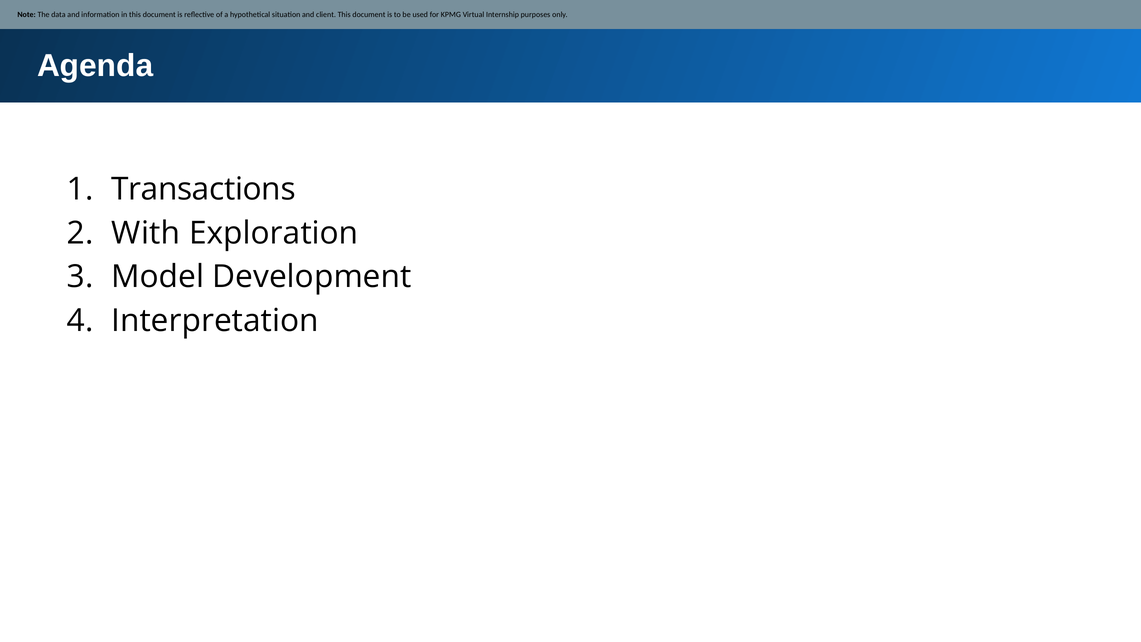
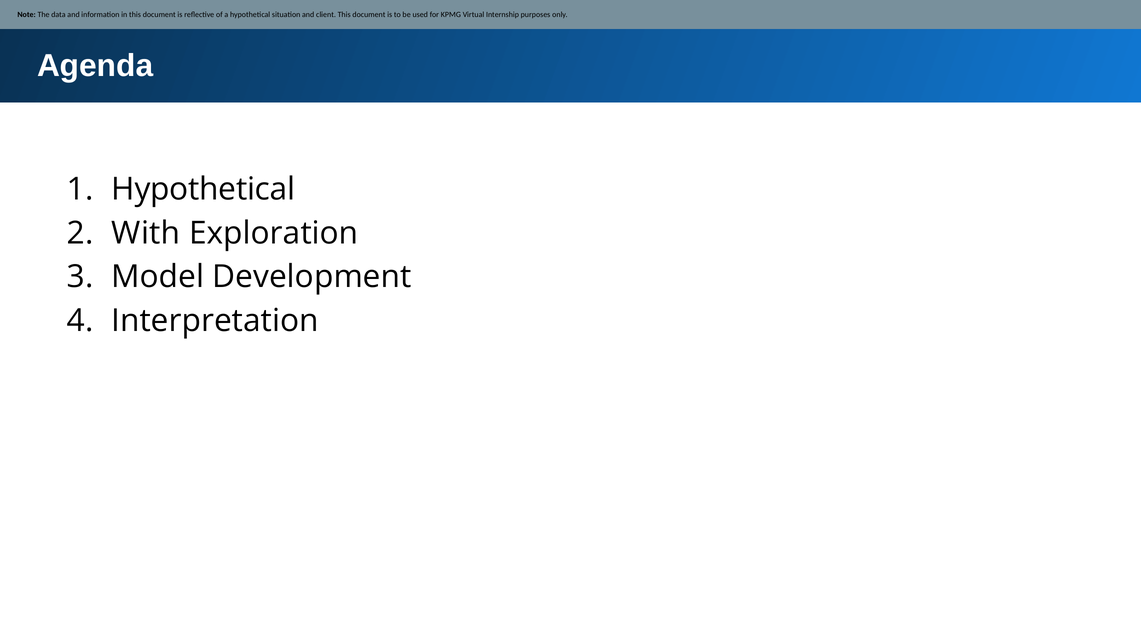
Transactions at (203, 189): Transactions -> Hypothetical
